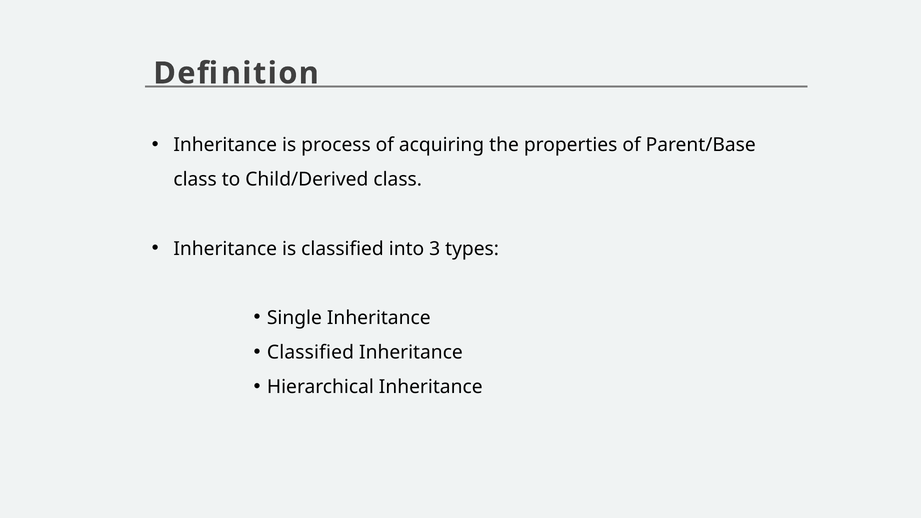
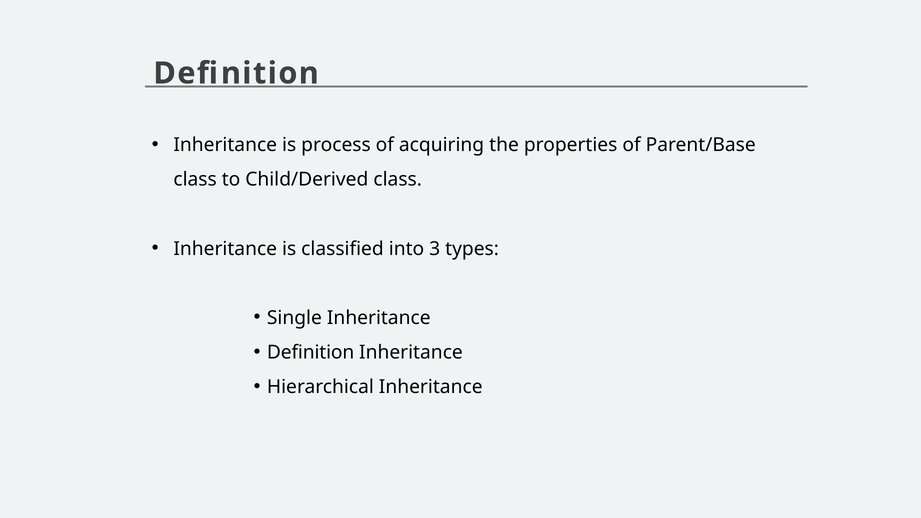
Classified at (310, 352): Classified -> Definition
